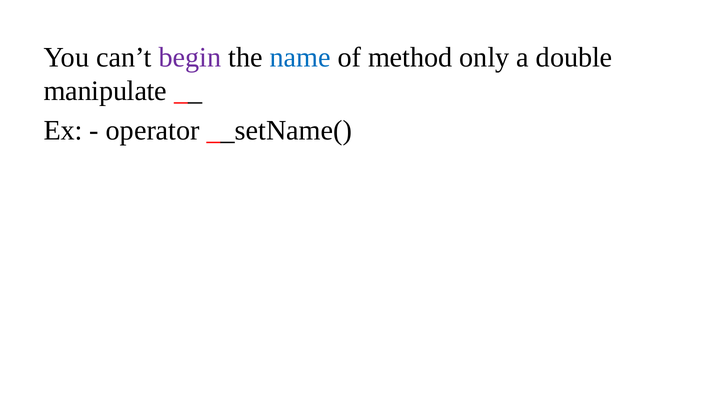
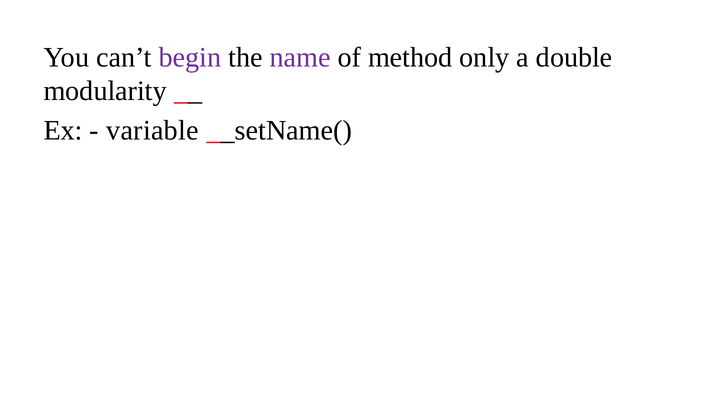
name colour: blue -> purple
manipulate: manipulate -> modularity
operator: operator -> variable
